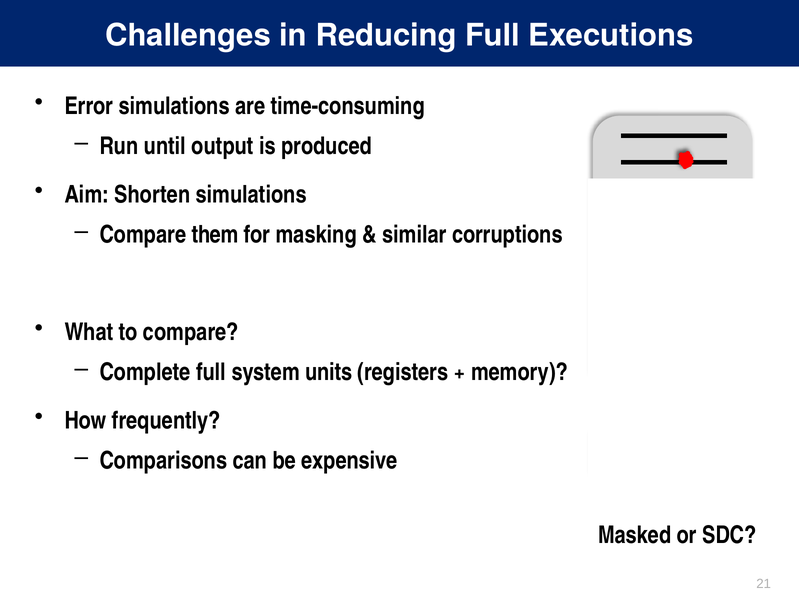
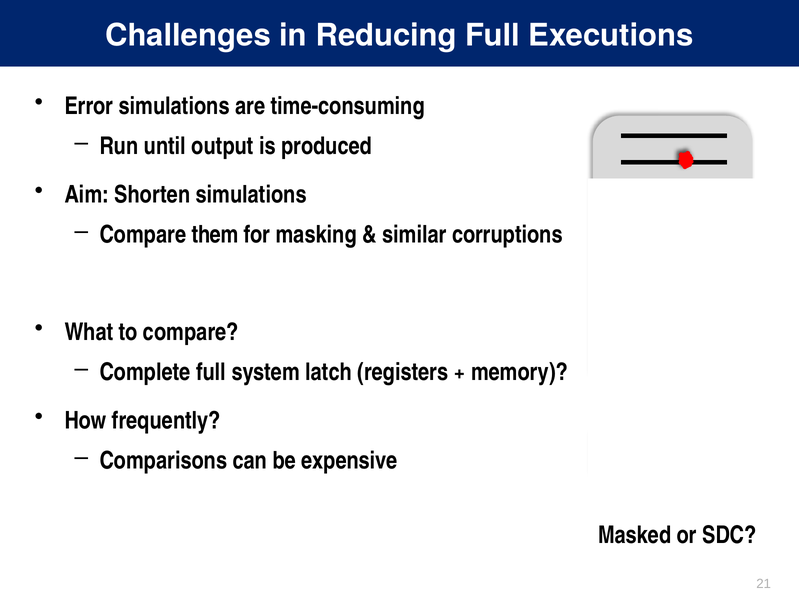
units: units -> latch
